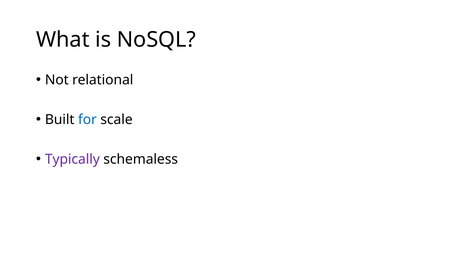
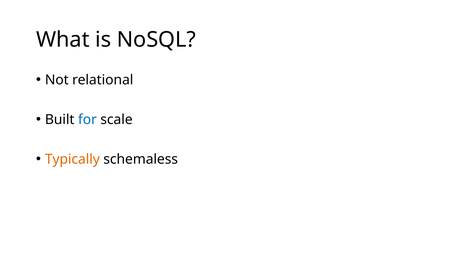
Typically colour: purple -> orange
